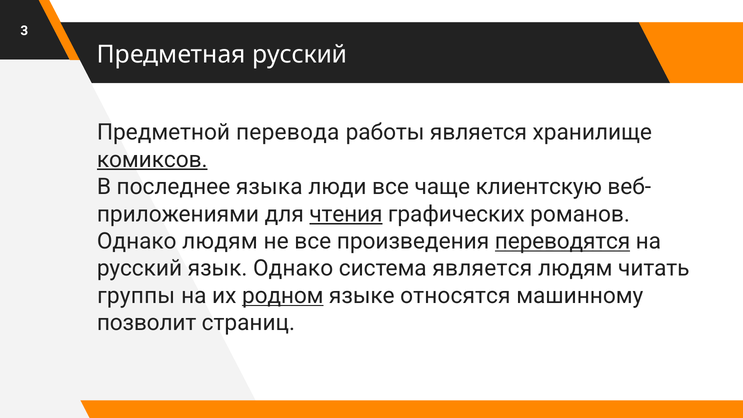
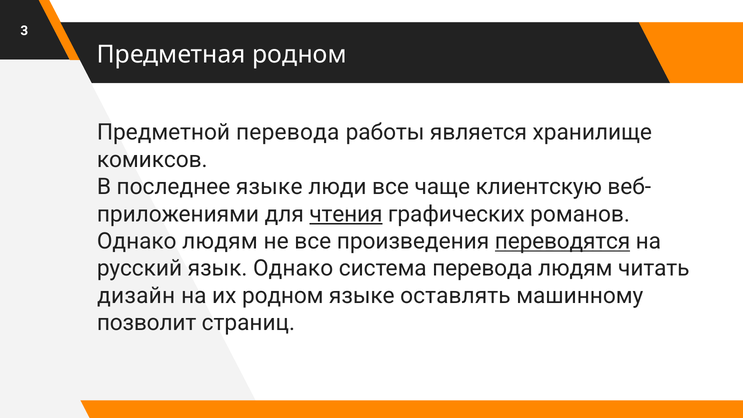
Предметная русский: русский -> родном
комиксов underline: present -> none
последнее языка: языка -> языке
система является: является -> перевода
группы: группы -> дизайн
родном at (283, 296) underline: present -> none
относятся: относятся -> оставлять
